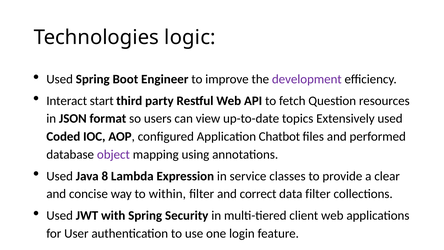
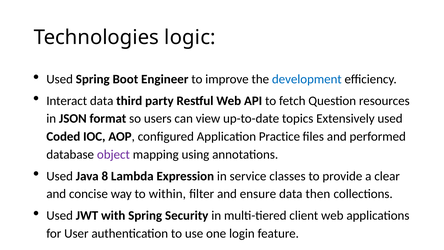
development colour: purple -> blue
Interact start: start -> data
Chatbot: Chatbot -> Practice
correct: correct -> ensure
data filter: filter -> then
